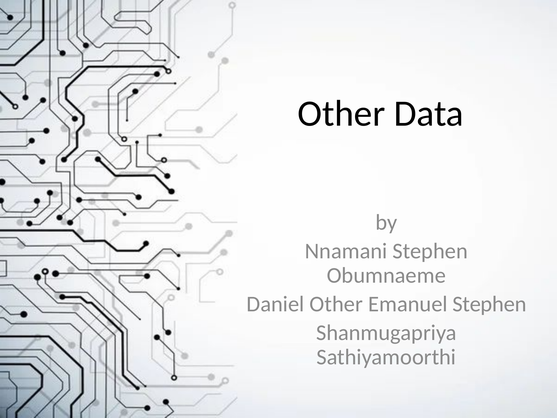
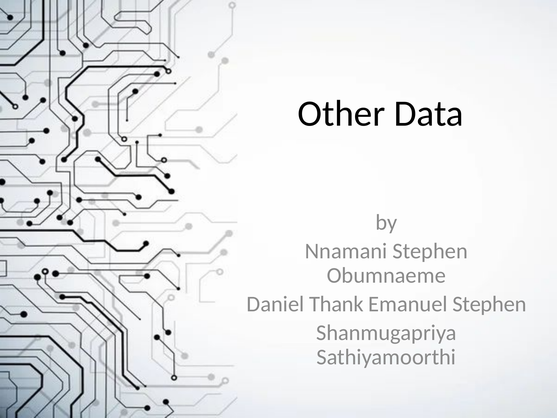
Daniel Other: Other -> Thank
